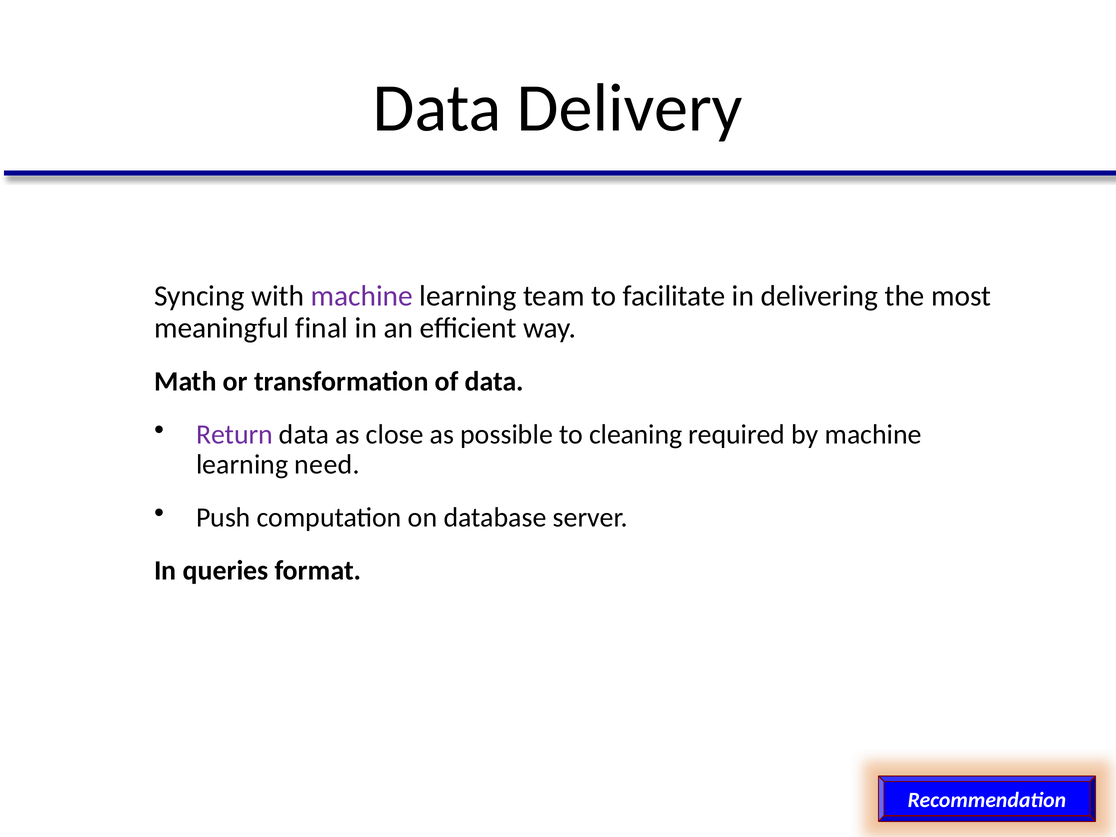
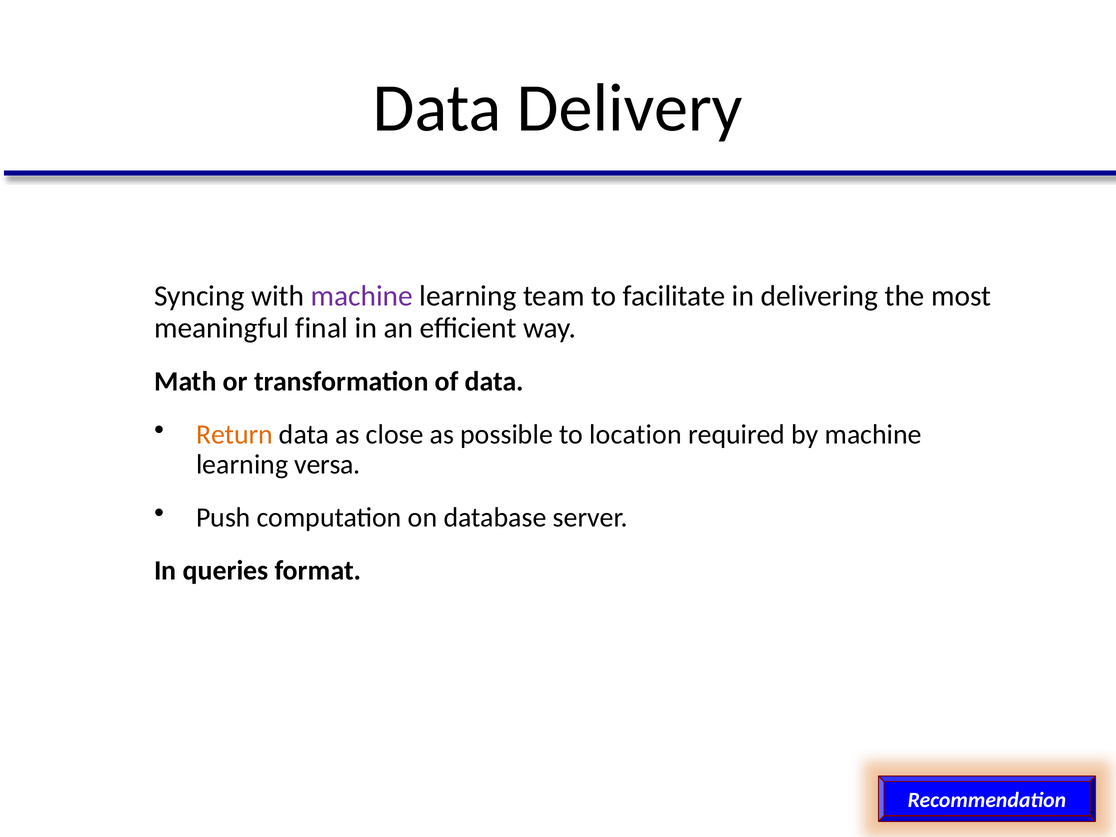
Return colour: purple -> orange
cleaning: cleaning -> location
need: need -> versa
